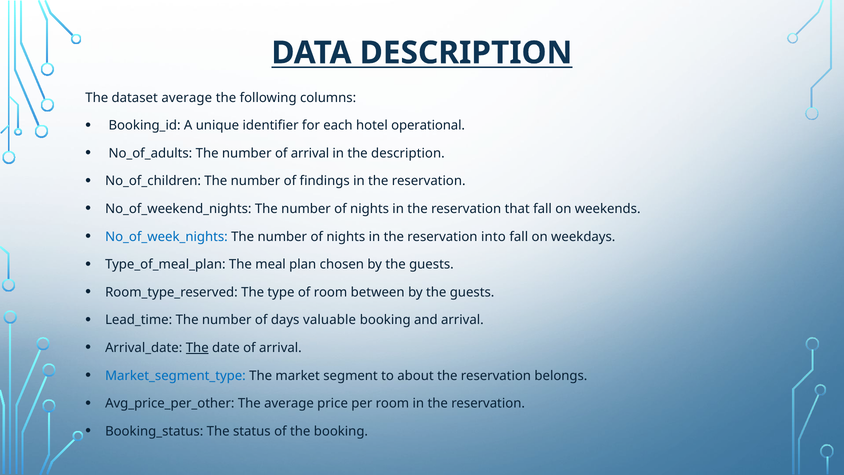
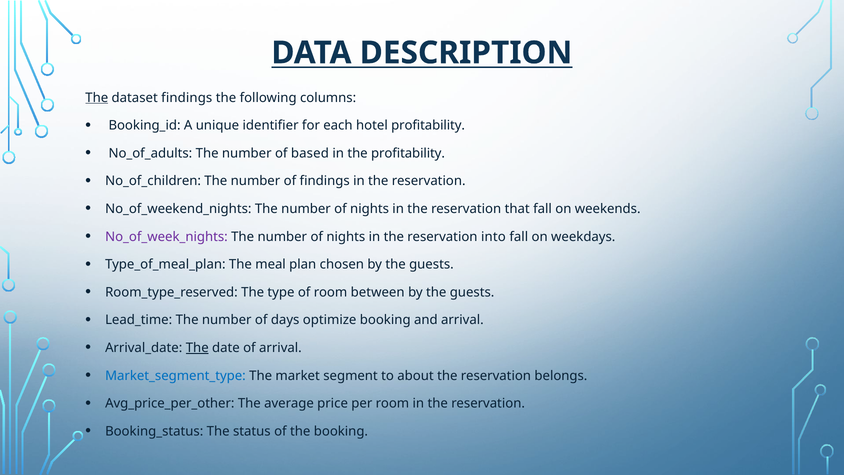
The at (97, 98) underline: none -> present
dataset average: average -> findings
hotel operational: operational -> profitability
number of arrival: arrival -> based
the description: description -> profitability
No_of_week_nights colour: blue -> purple
valuable: valuable -> optimize
